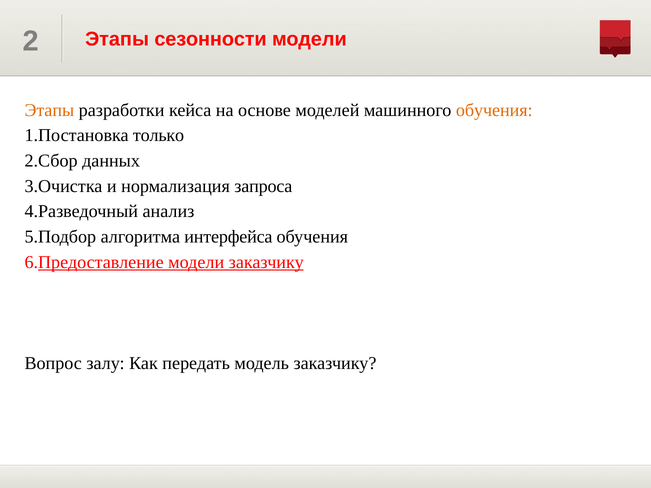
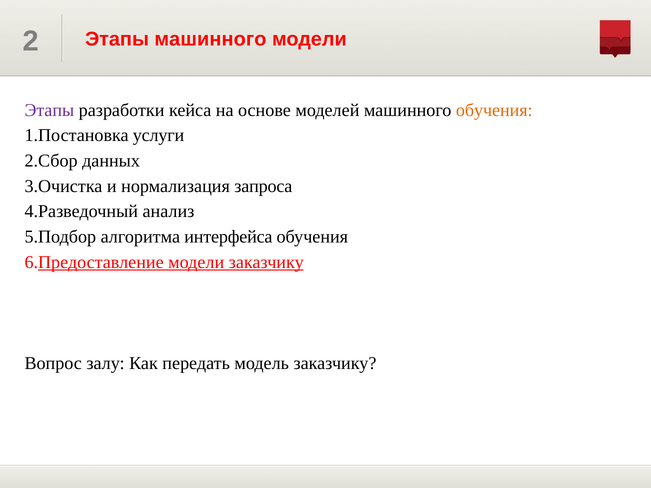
Этапы сезонности: сезонности -> машинного
Этапы at (49, 110) colour: orange -> purple
только: только -> услуги
